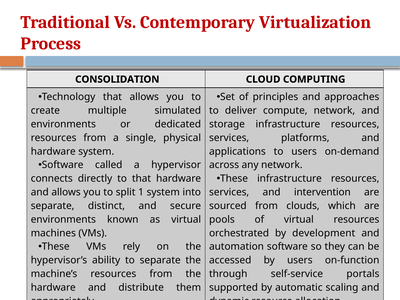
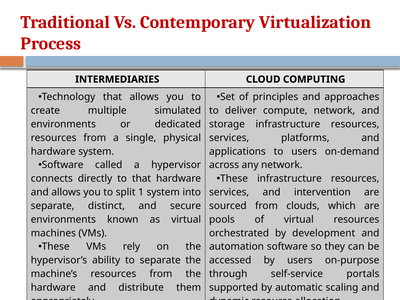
CONSOLIDATION: CONSOLIDATION -> INTERMEDIARIES
on-function: on-function -> on-purpose
